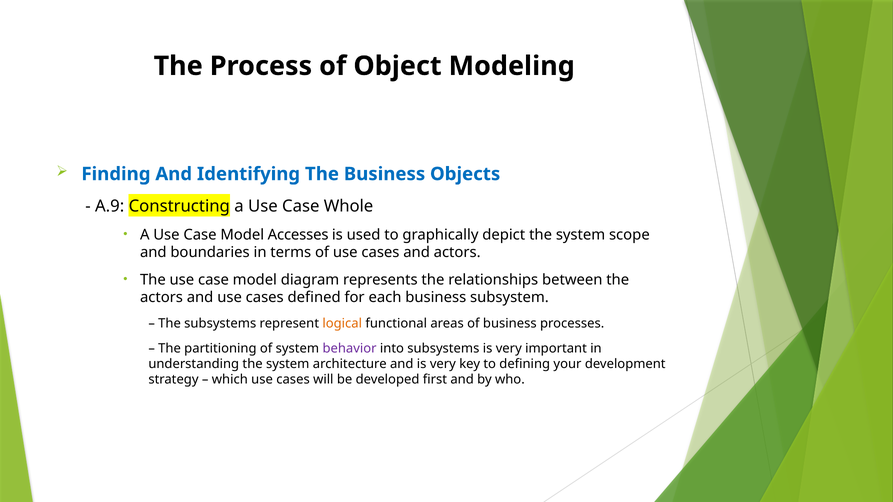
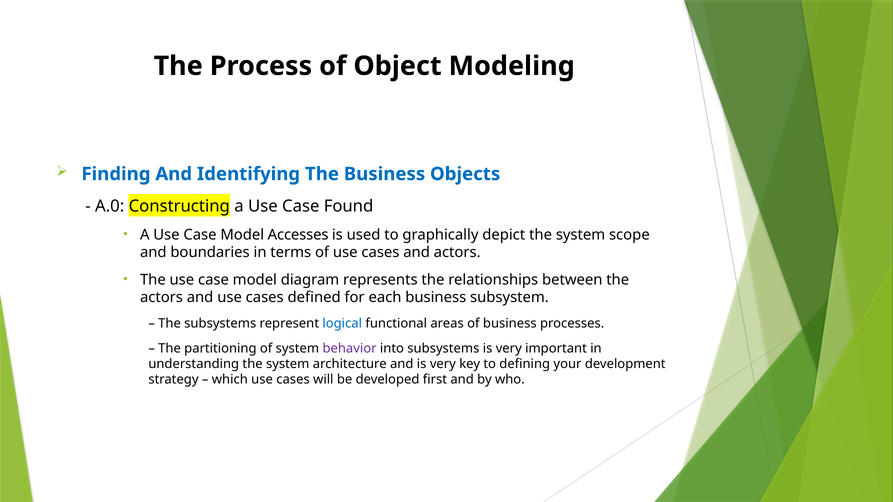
A.9: A.9 -> A.0
Whole: Whole -> Found
logical colour: orange -> blue
